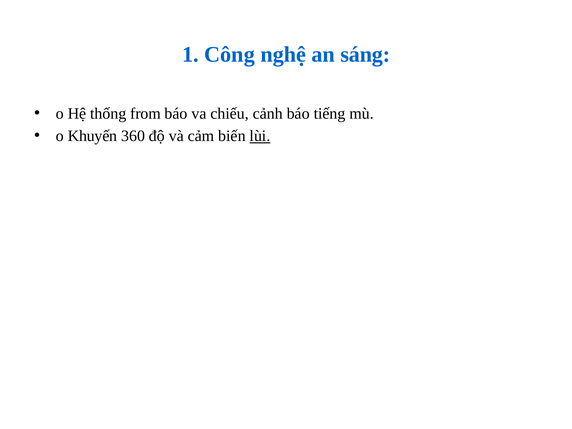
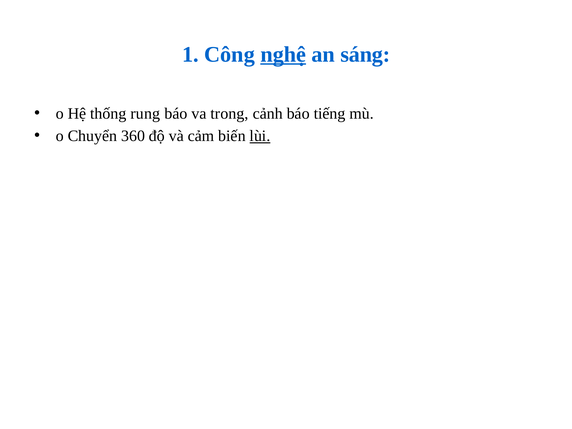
nghệ underline: none -> present
from: from -> rung
chiếu: chiếu -> trong
Khuyến: Khuyến -> Chuyển
